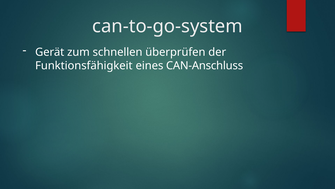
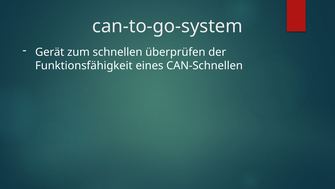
CAN-Anschluss: CAN-Anschluss -> CAN-Schnellen
